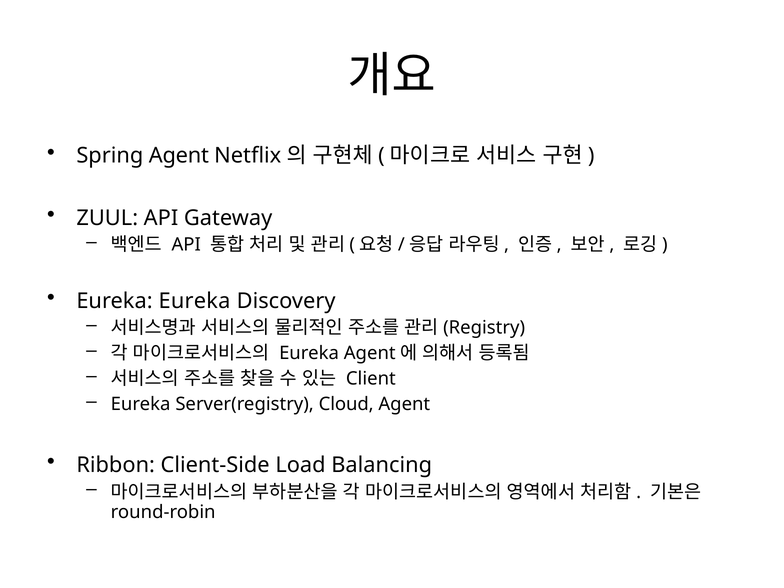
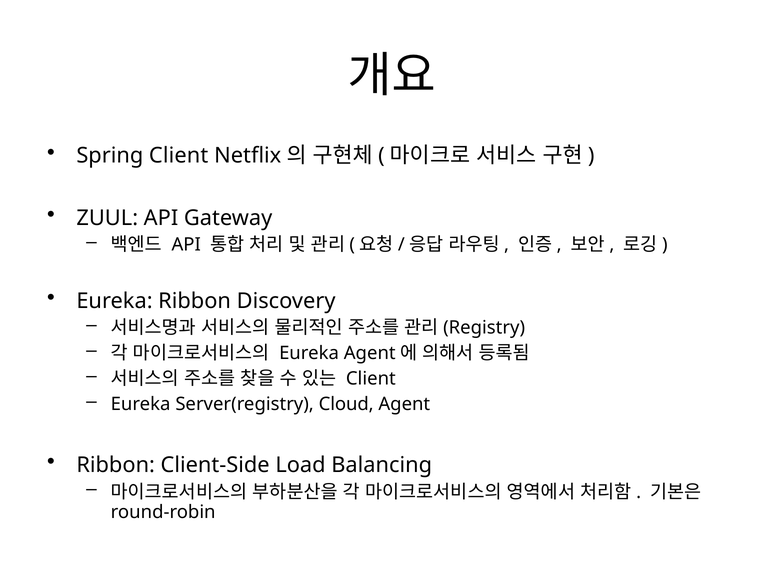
Spring Agent: Agent -> Client
Eureka Eureka: Eureka -> Ribbon
